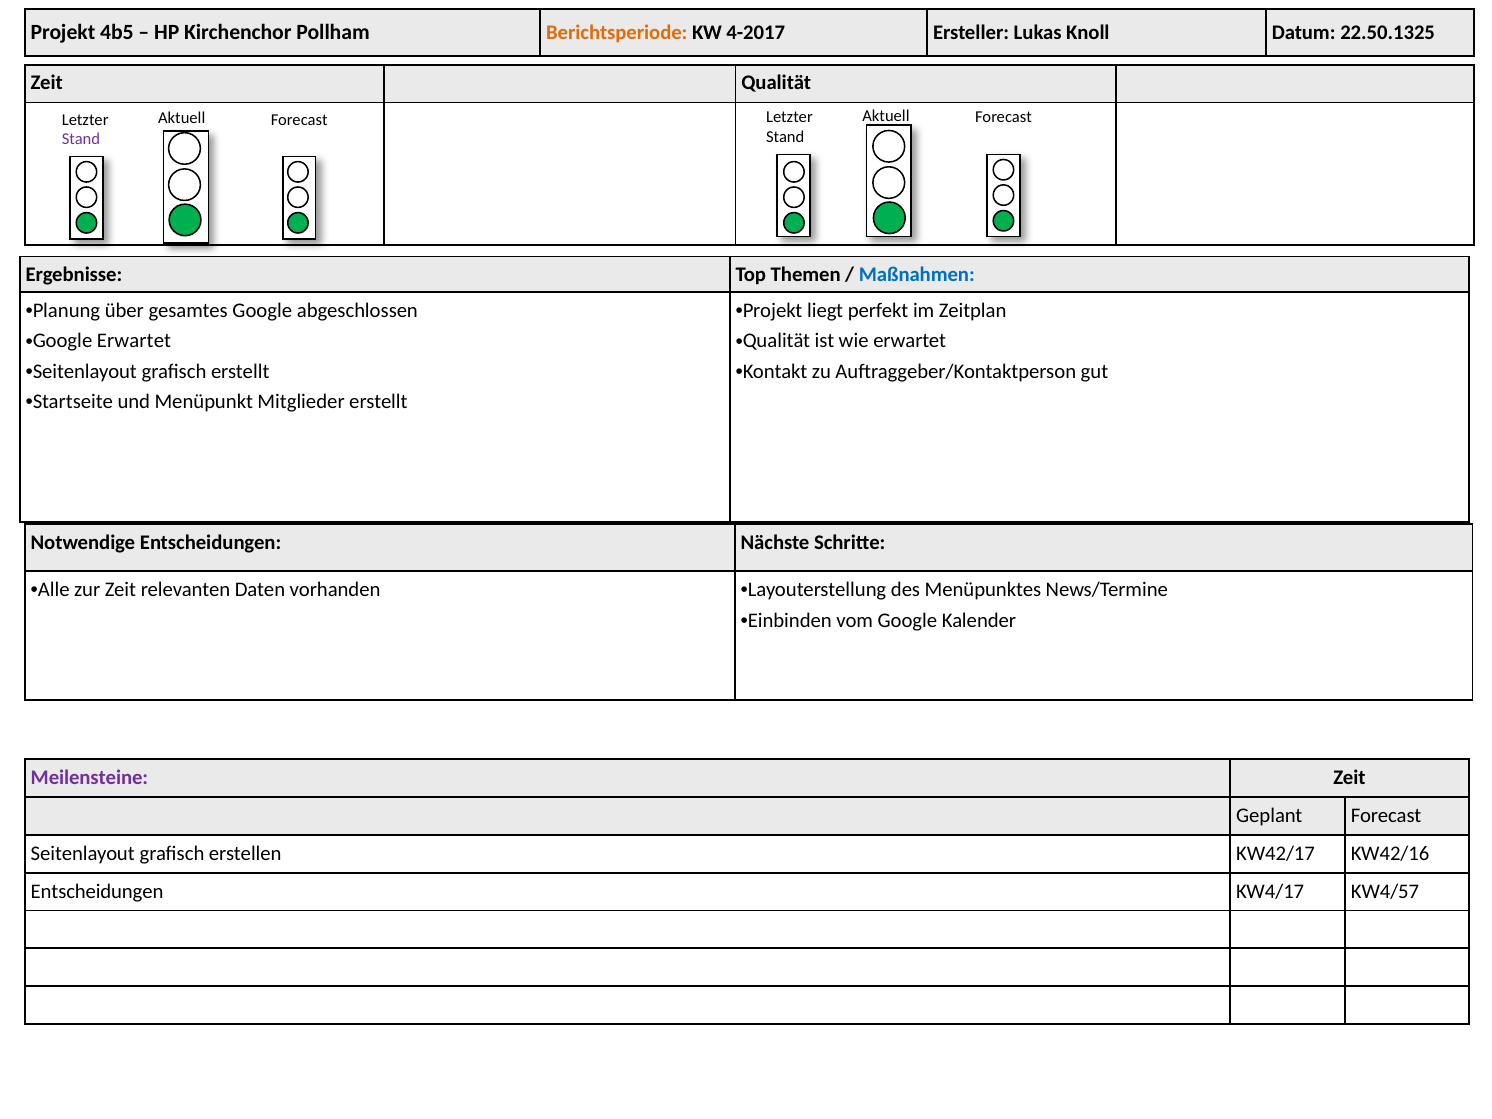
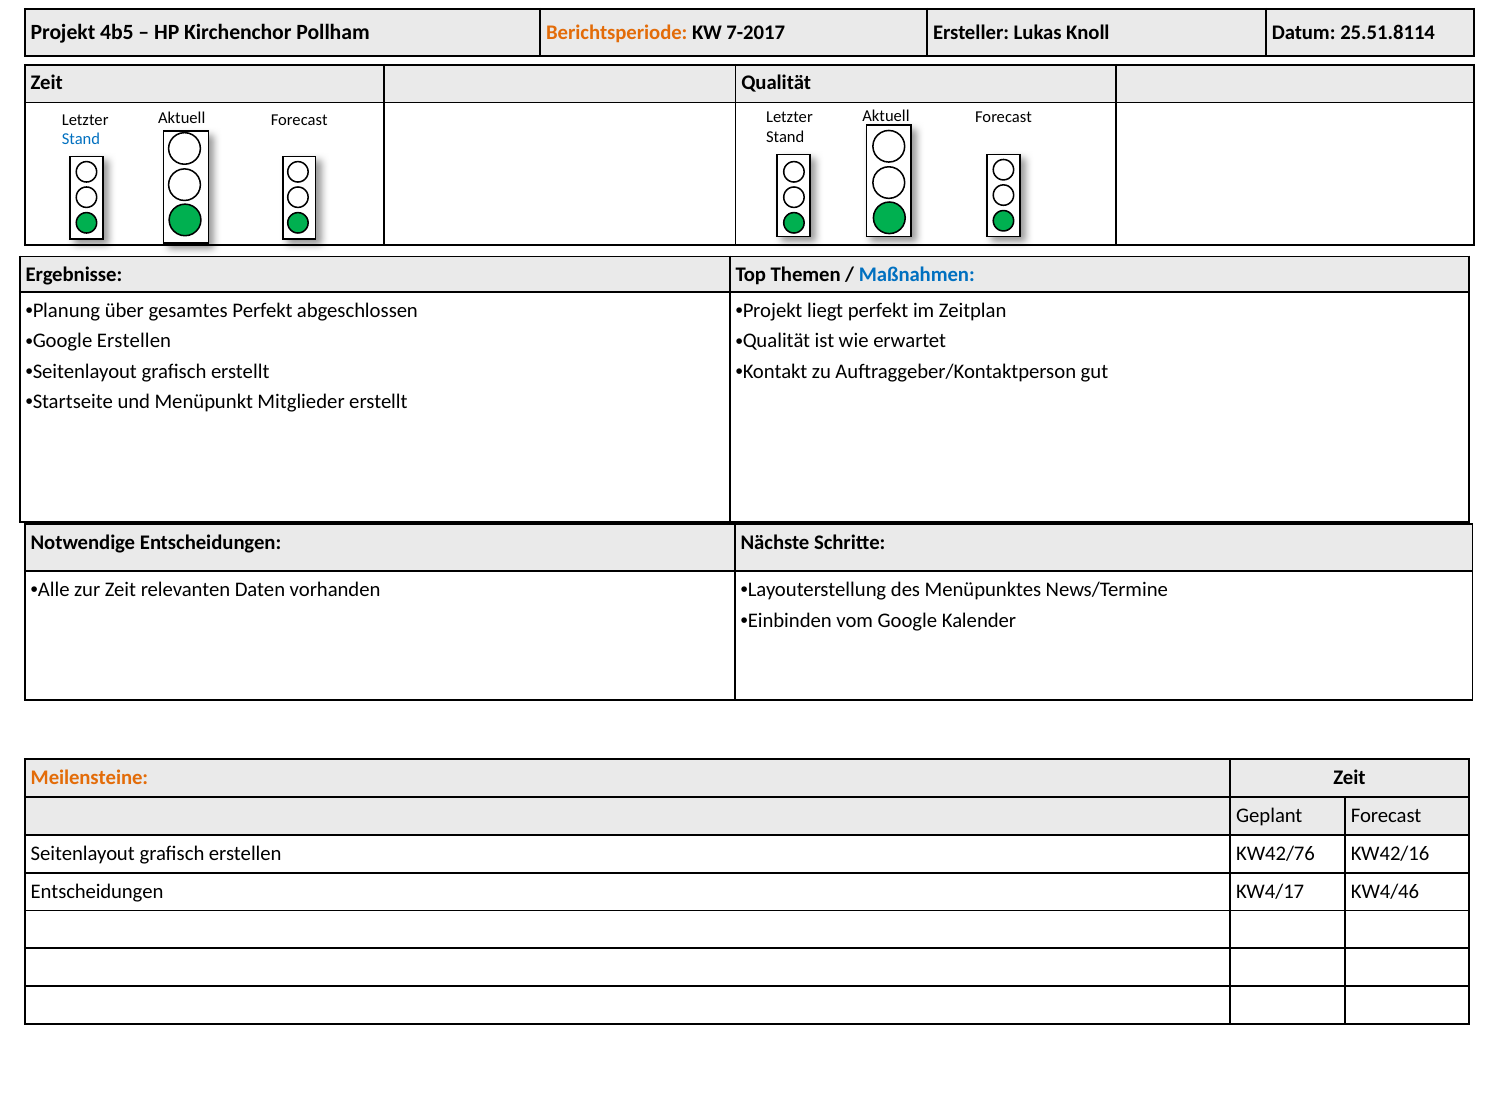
4-2017: 4-2017 -> 7-2017
22.50.1325: 22.50.1325 -> 25.51.8114
Stand at (81, 140) colour: purple -> blue
gesamtes Google: Google -> Perfekt
Google Erwartet: Erwartet -> Erstellen
Meilensteine colour: purple -> orange
KW42/17: KW42/17 -> KW42/76
KW4/57: KW4/57 -> KW4/46
